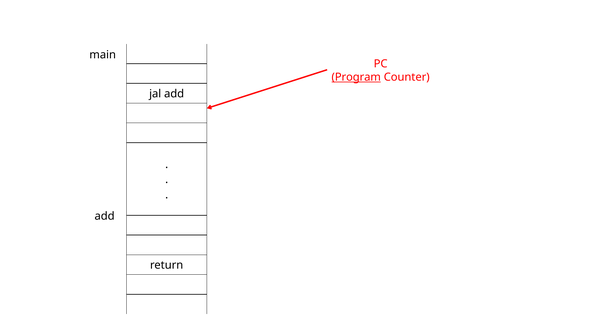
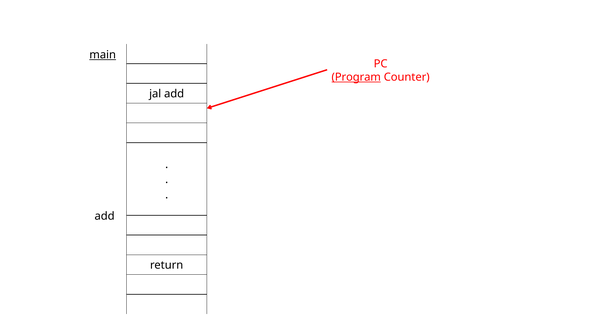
main underline: none -> present
